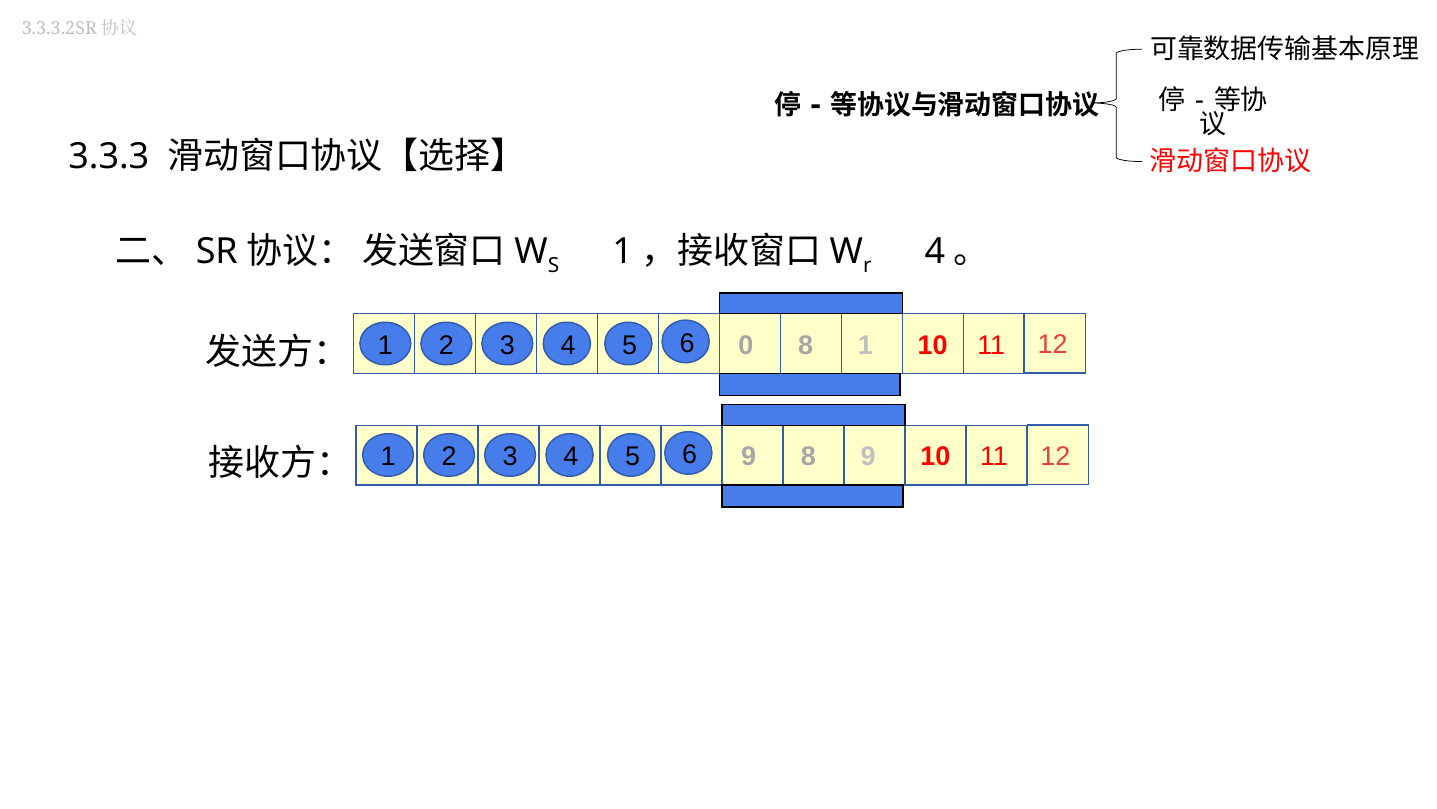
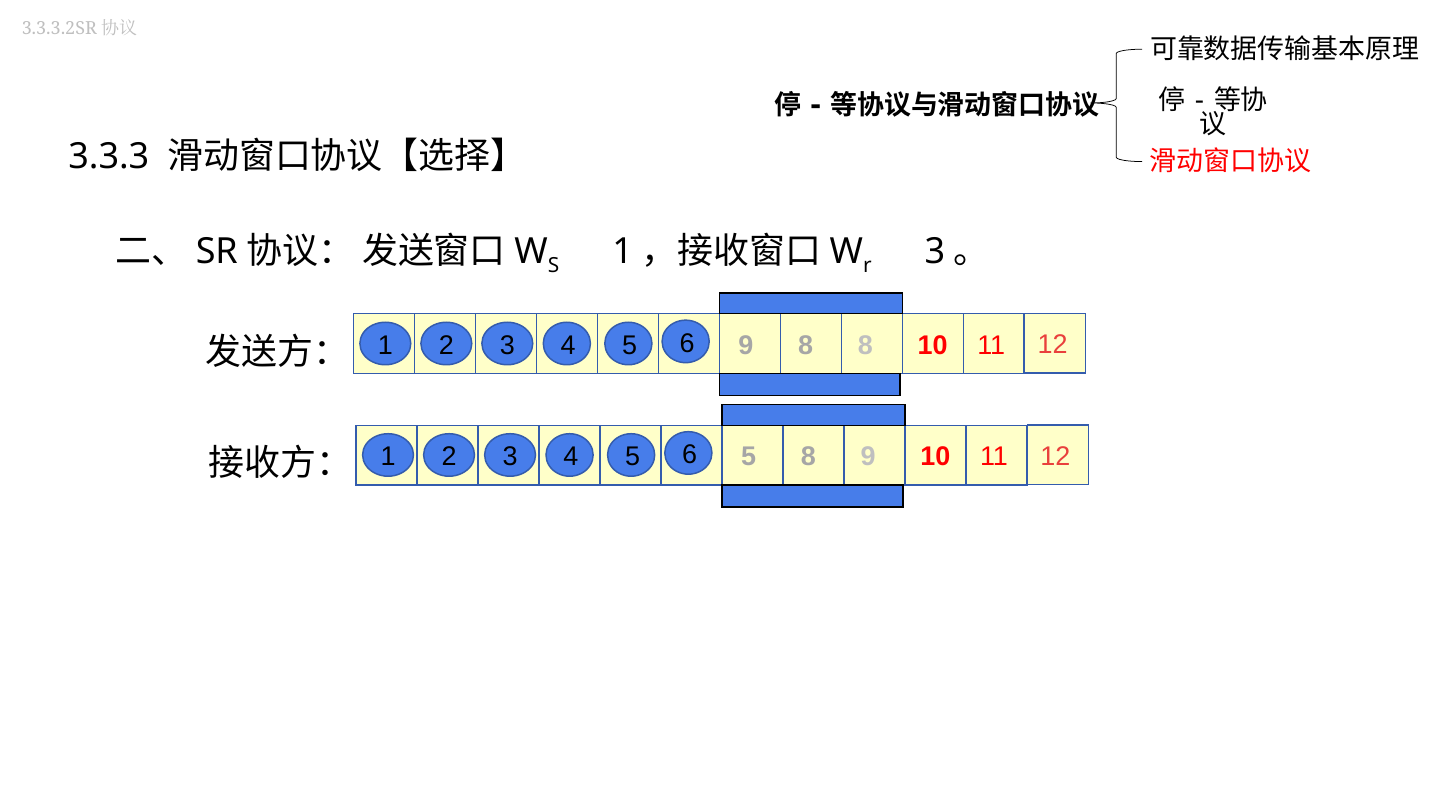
4 at (935, 251): 4 -> 3
0 at (746, 345): 0 -> 9
8 1: 1 -> 8
9 at (749, 457): 9 -> 5
